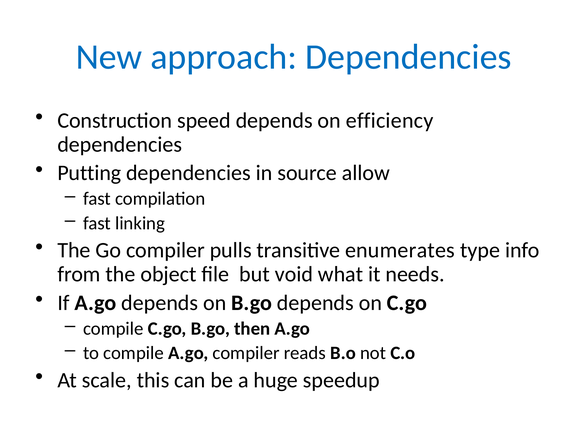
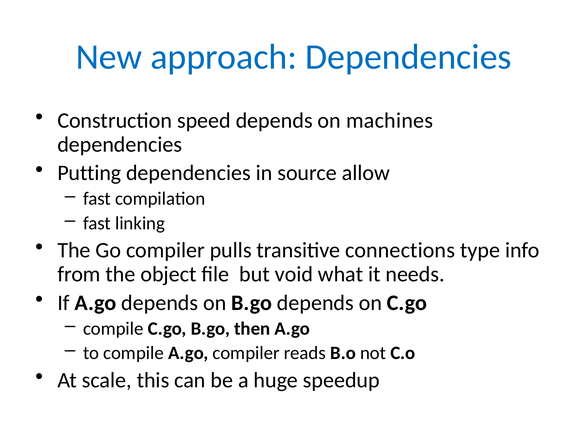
efficiency: efficiency -> machines
enumerates: enumerates -> connections
